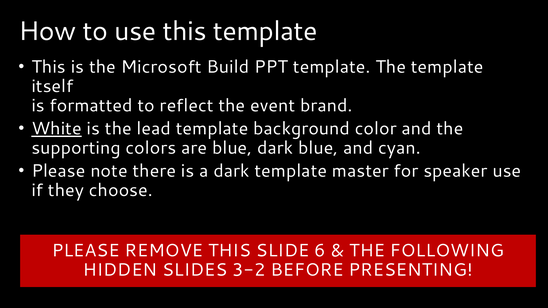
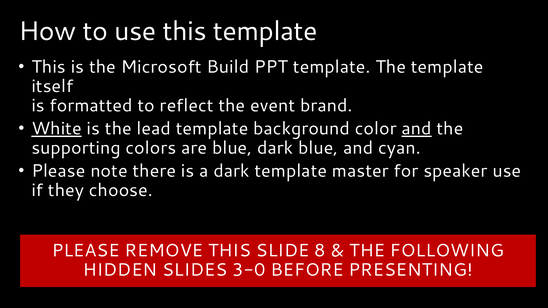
and at (417, 129) underline: none -> present
6: 6 -> 8
3-2: 3-2 -> 3-0
